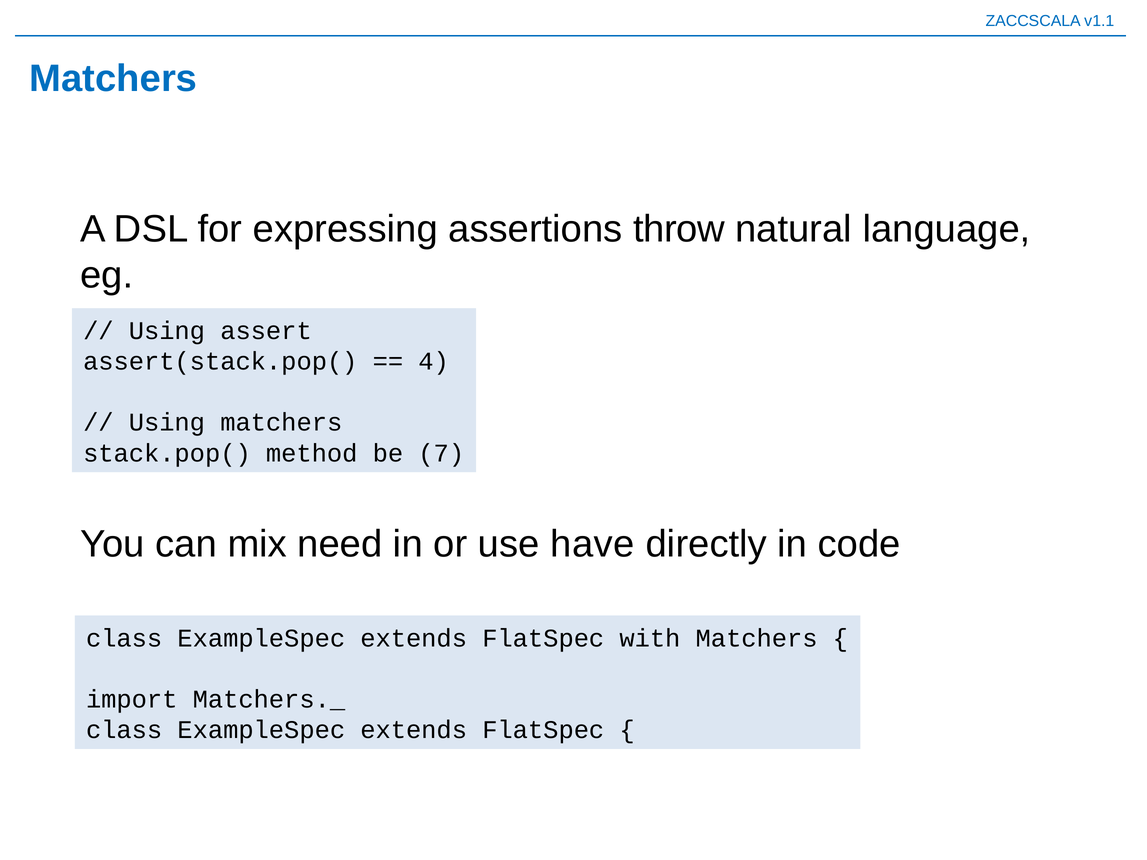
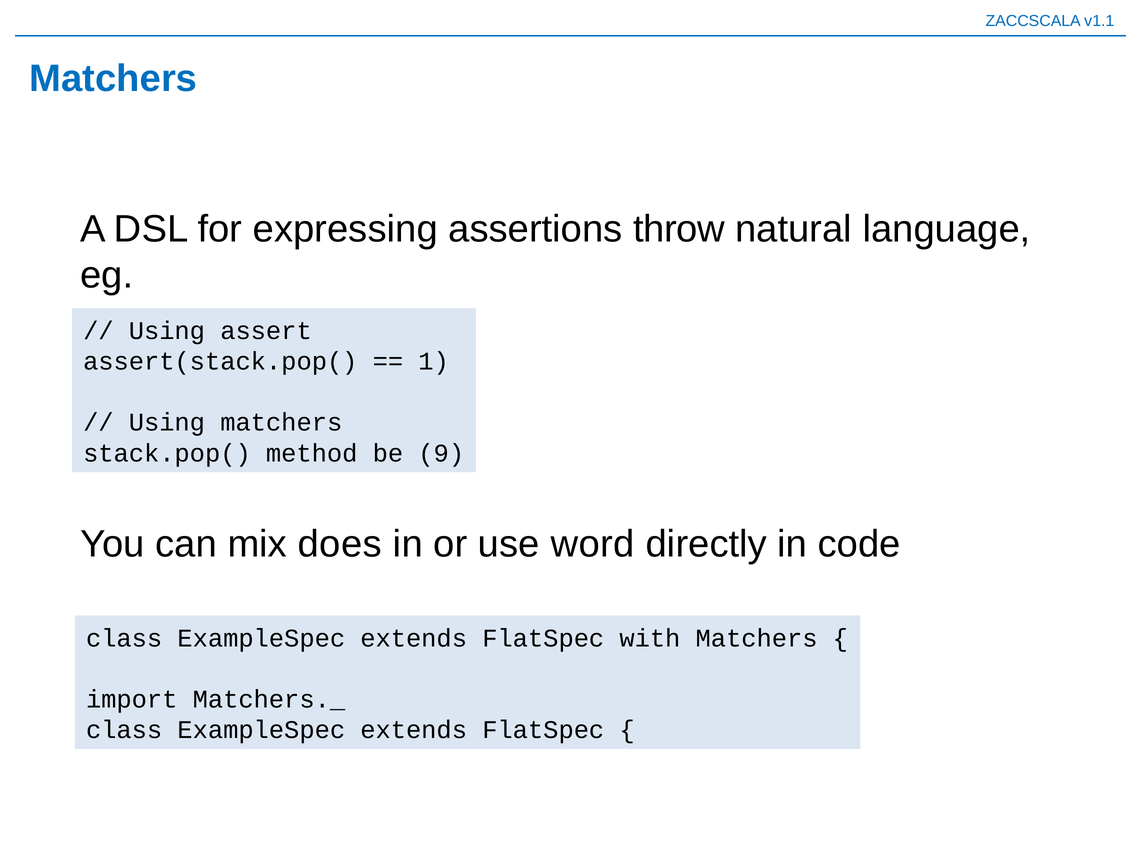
4: 4 -> 1
7: 7 -> 9
need: need -> does
have: have -> word
